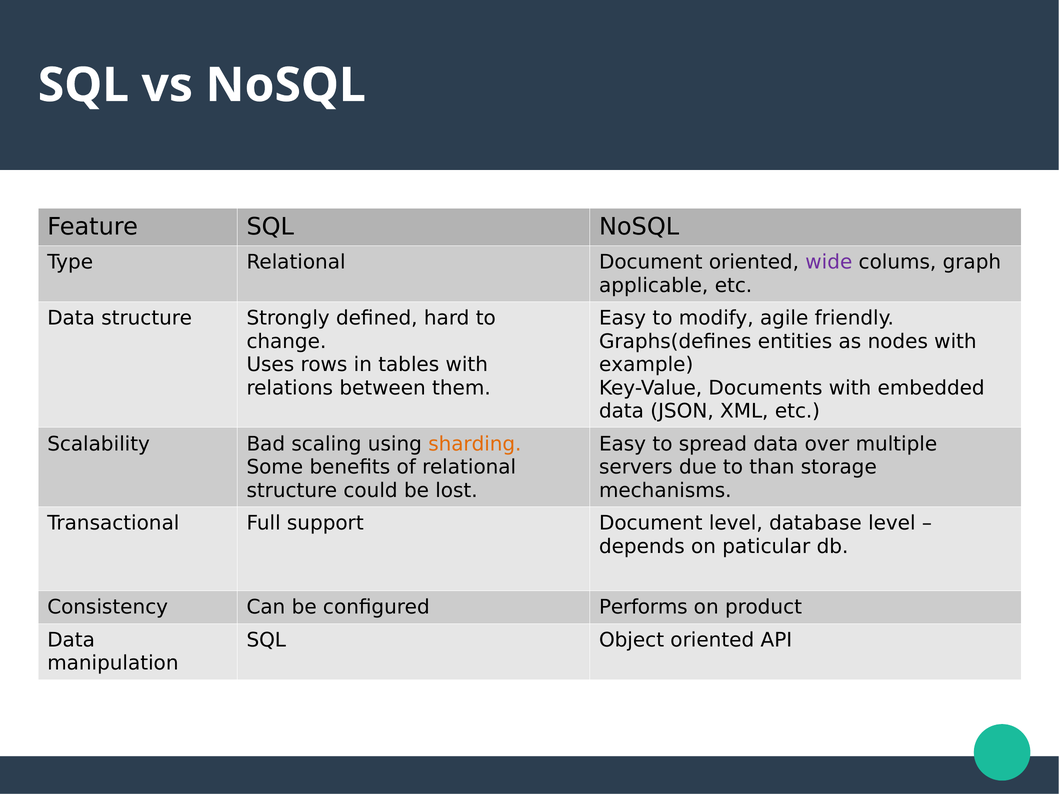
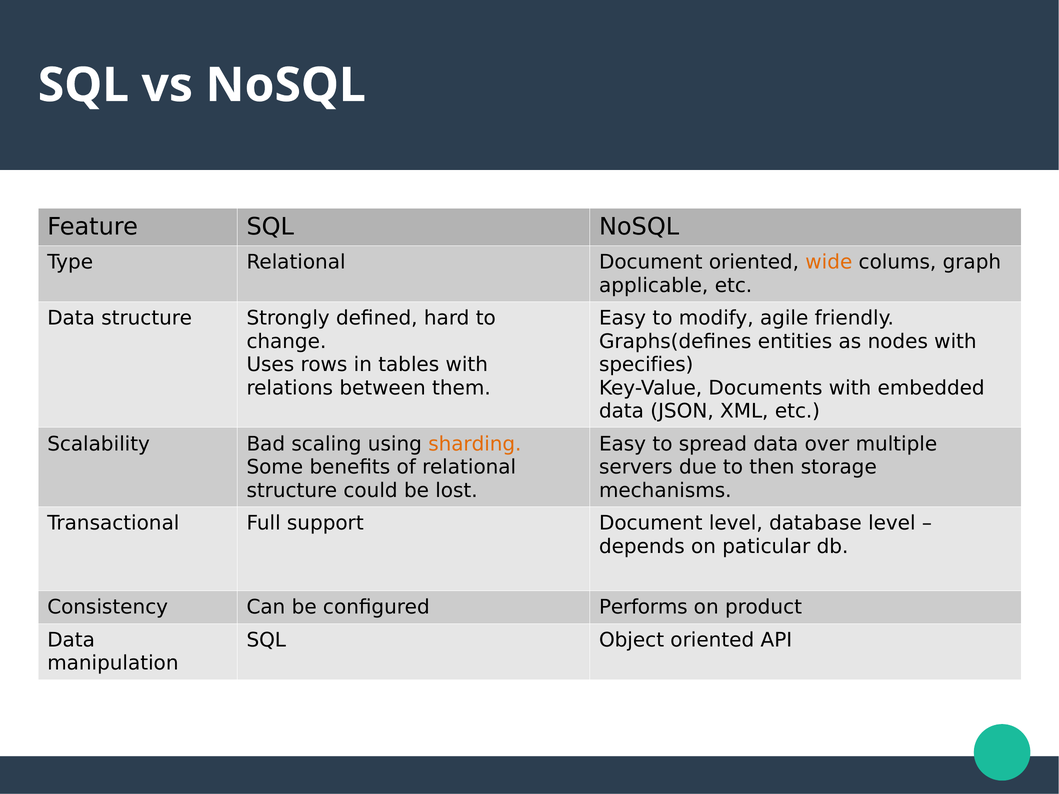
wide colour: purple -> orange
example: example -> specifies
than: than -> then
